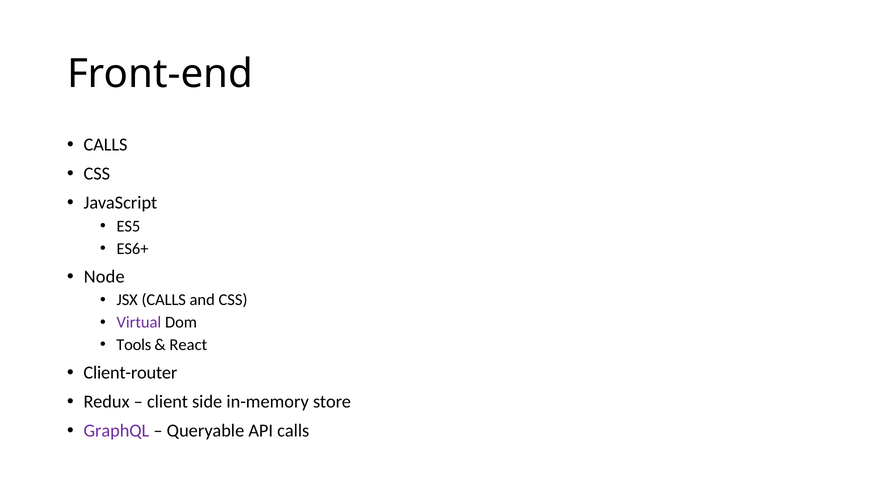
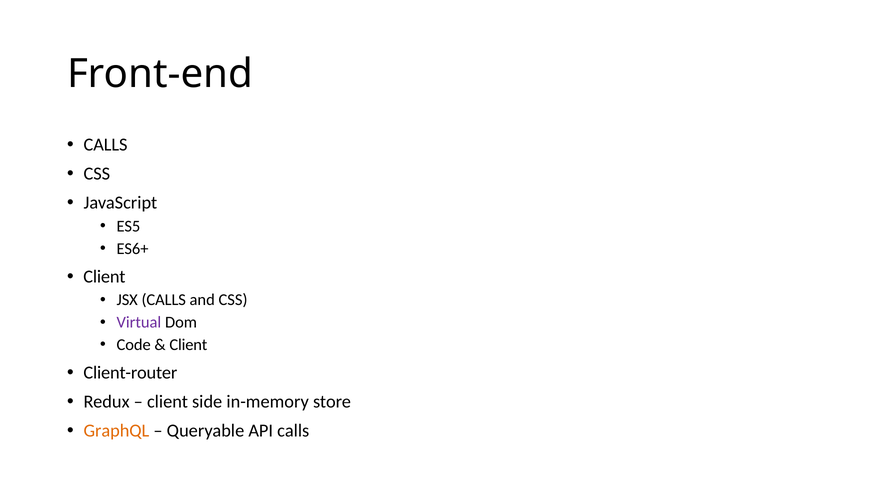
Node at (104, 277): Node -> Client
Tools: Tools -> Code
React at (188, 345): React -> Client
GraphQL colour: purple -> orange
